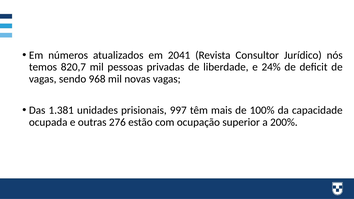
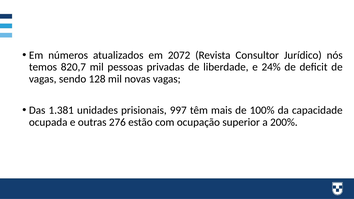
2041: 2041 -> 2072
968: 968 -> 128
